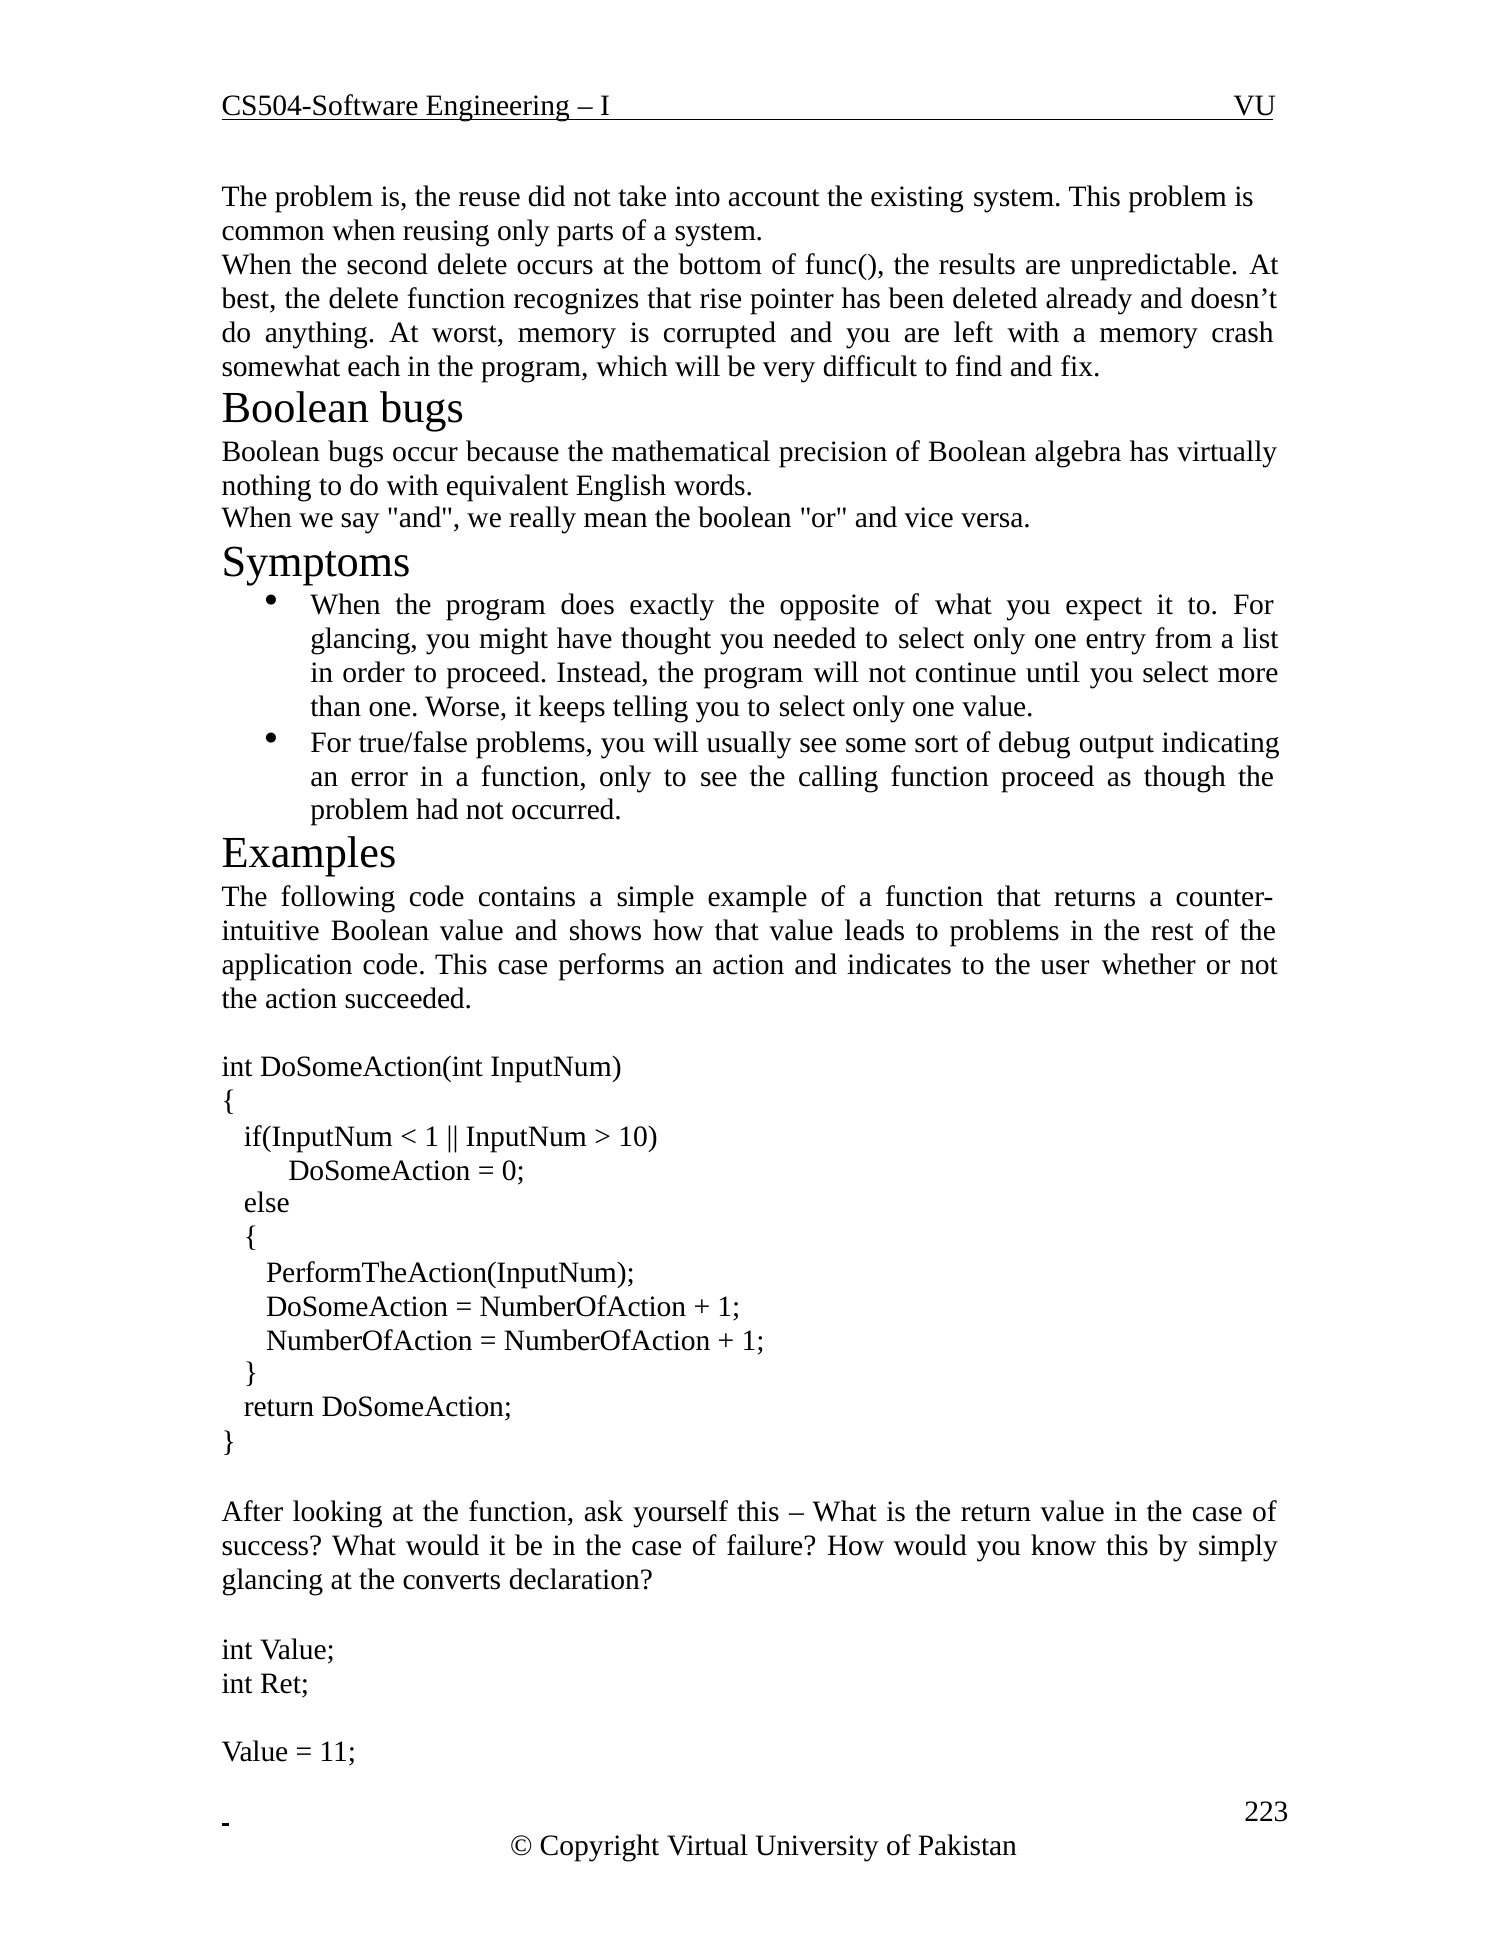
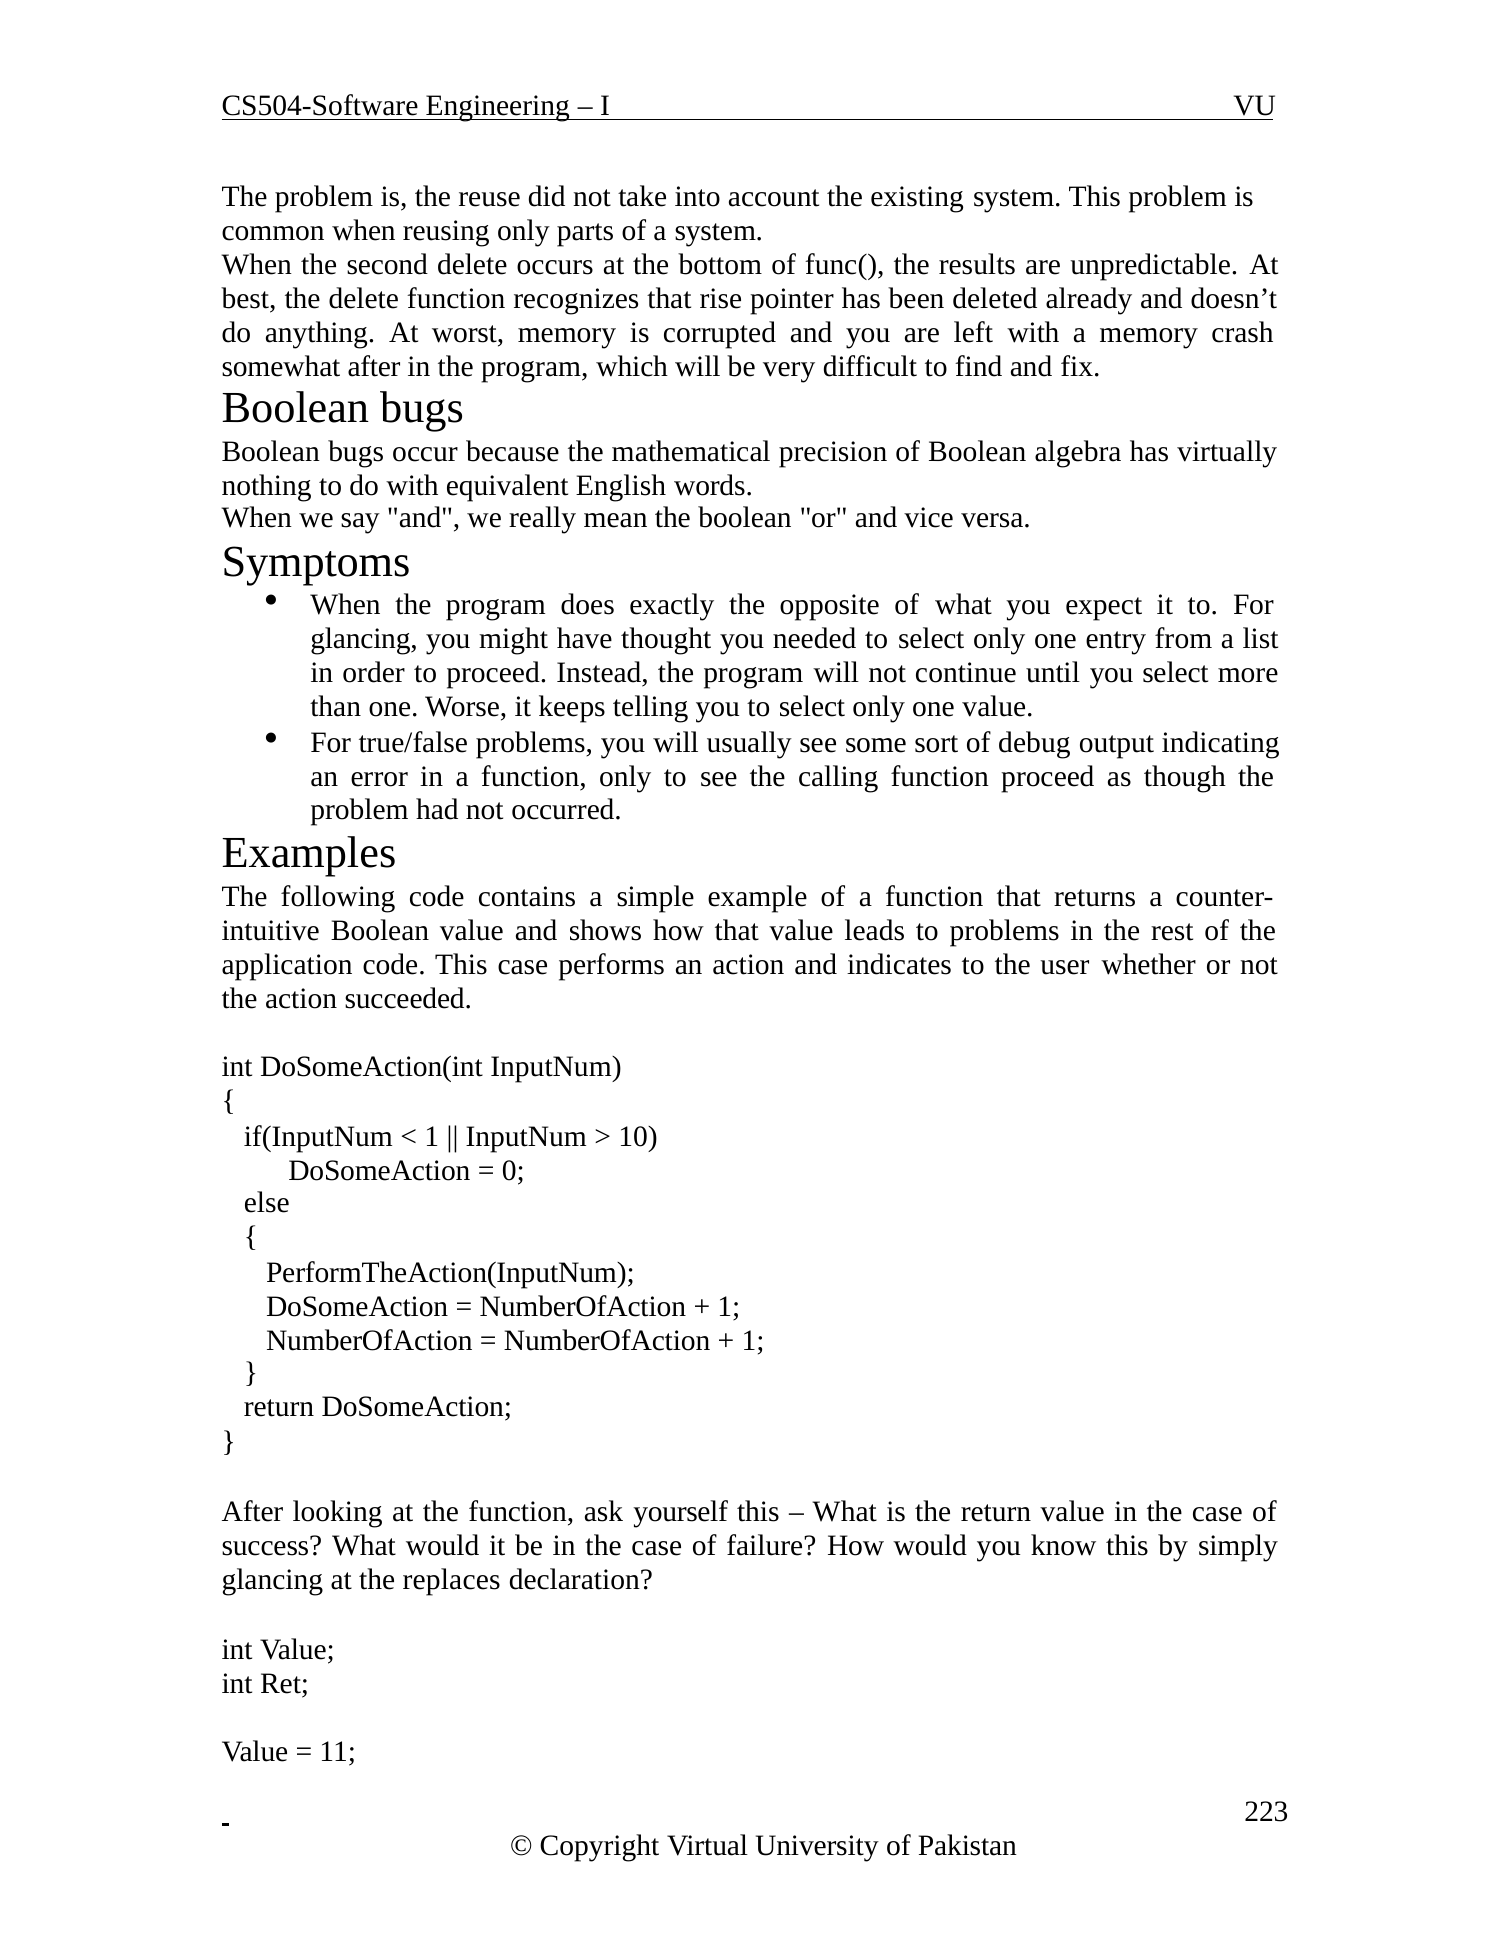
somewhat each: each -> after
converts: converts -> replaces
